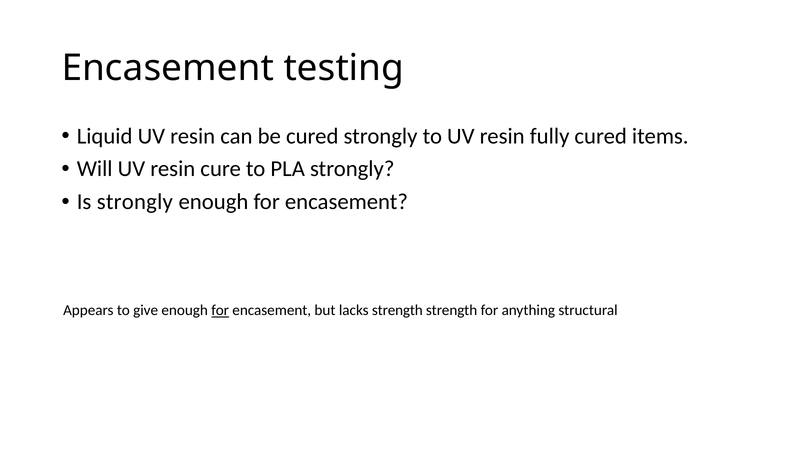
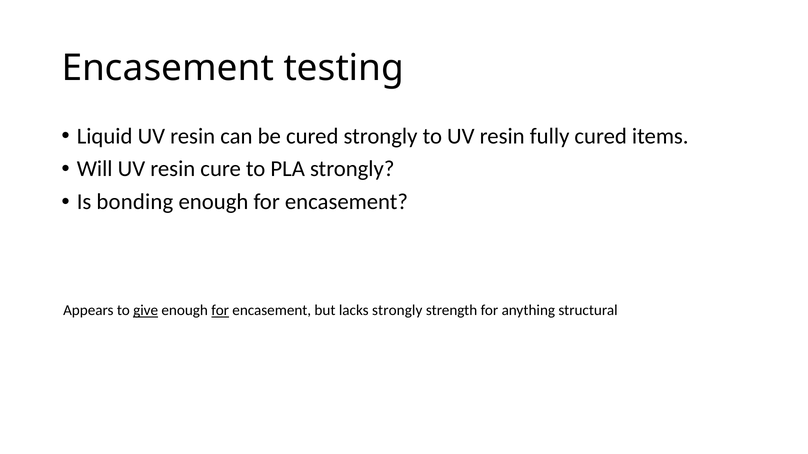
Is strongly: strongly -> bonding
give underline: none -> present
lacks strength: strength -> strongly
